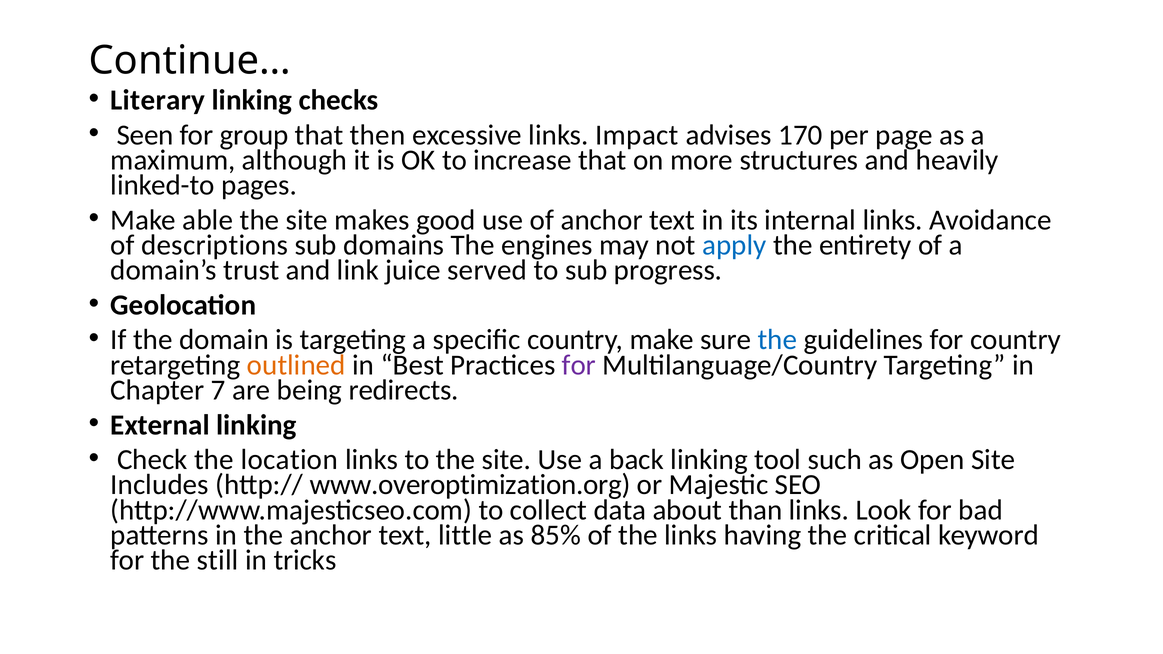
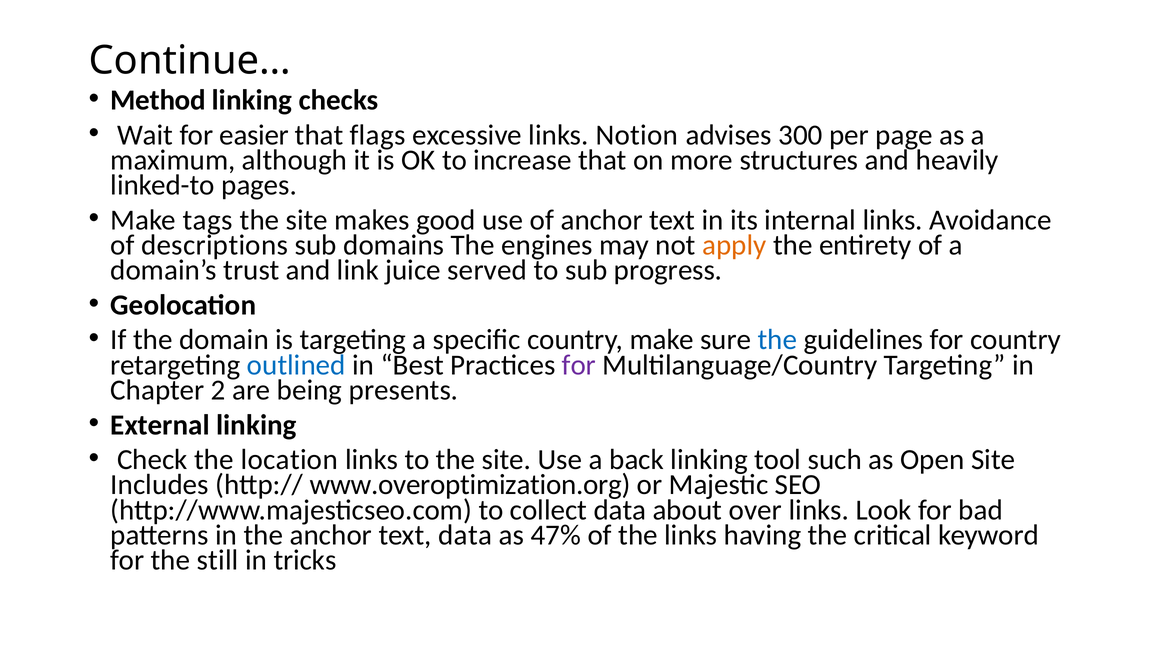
Literary: Literary -> Method
Seen: Seen -> Wait
group: group -> easier
then: then -> flags
Impact: Impact -> Notion
170: 170 -> 300
able: able -> tags
apply colour: blue -> orange
outlined colour: orange -> blue
7: 7 -> 2
redirects: redirects -> presents
than: than -> over
text little: little -> data
85%: 85% -> 47%
